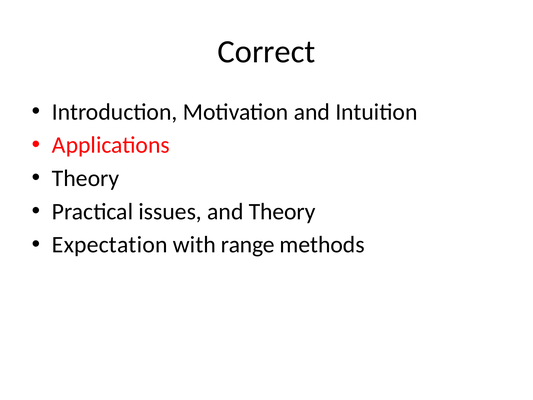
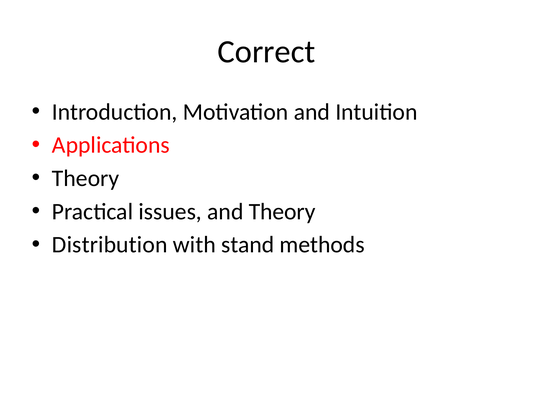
Expectation: Expectation -> Distribution
range: range -> stand
